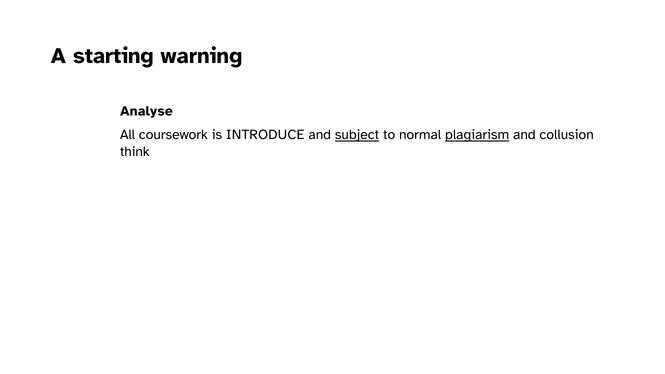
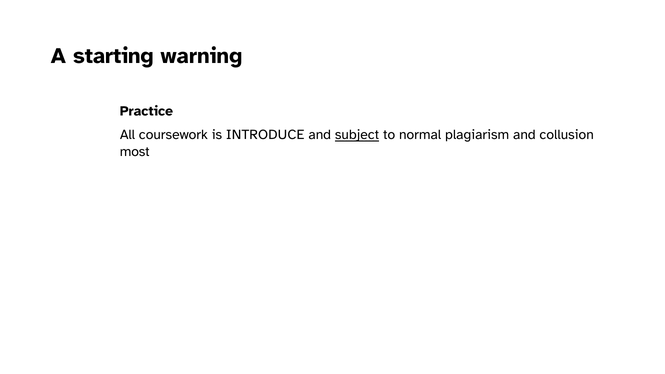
Analyse: Analyse -> Practice
plagiarism underline: present -> none
think: think -> most
